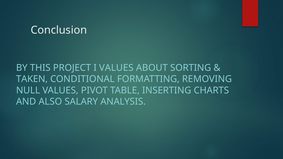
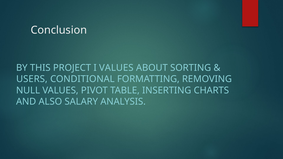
TAKEN: TAKEN -> USERS
